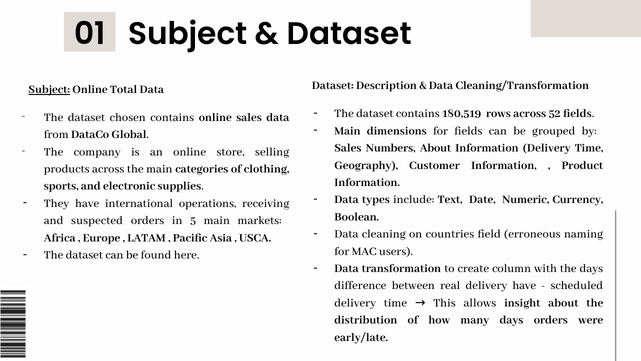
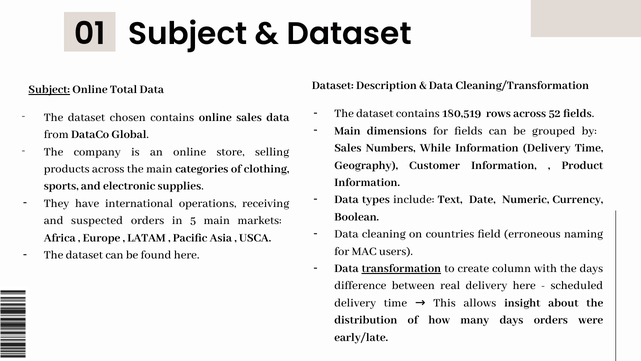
Numbers About: About -> While
transformation underline: none -> present
delivery have: have -> here
